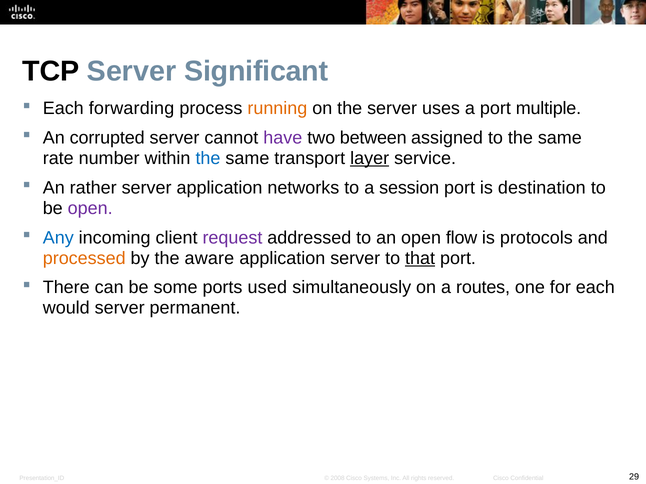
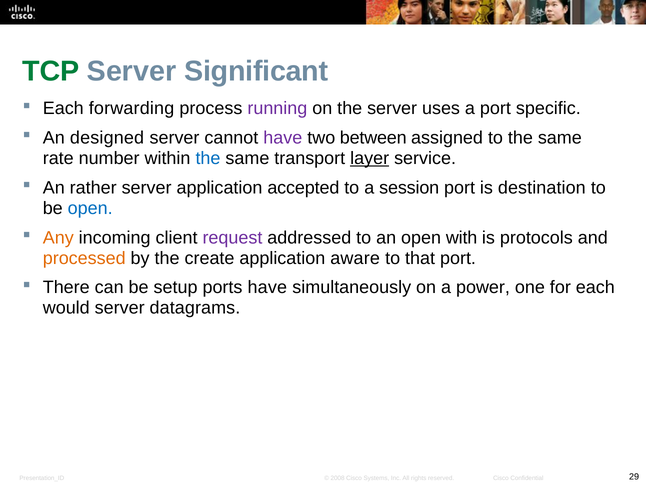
TCP colour: black -> green
running colour: orange -> purple
multiple: multiple -> specific
corrupted: corrupted -> designed
networks: networks -> accepted
open at (90, 209) colour: purple -> blue
Any colour: blue -> orange
flow: flow -> with
aware: aware -> create
application server: server -> aware
that underline: present -> none
some: some -> setup
ports used: used -> have
routes: routes -> power
permanent: permanent -> datagrams
